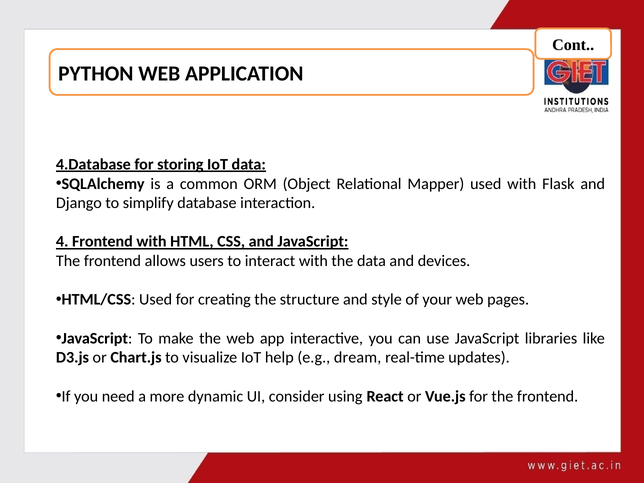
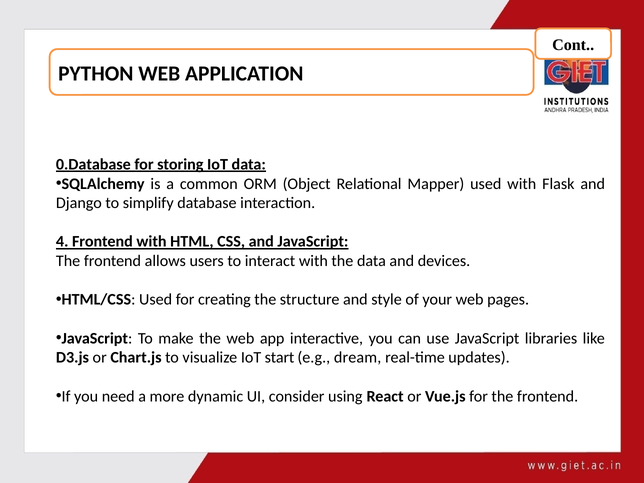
4.Database: 4.Database -> 0.Database
help: help -> start
